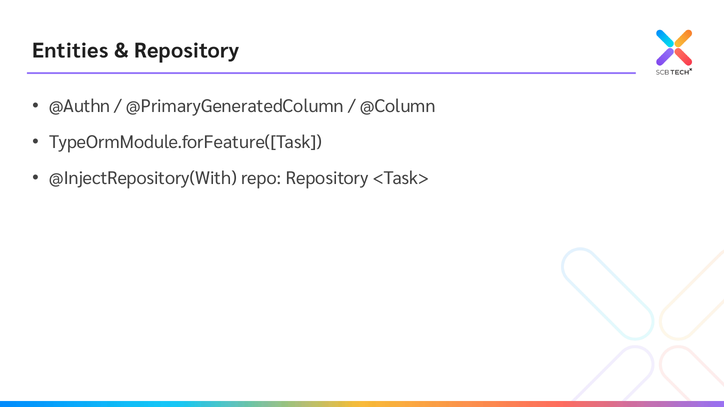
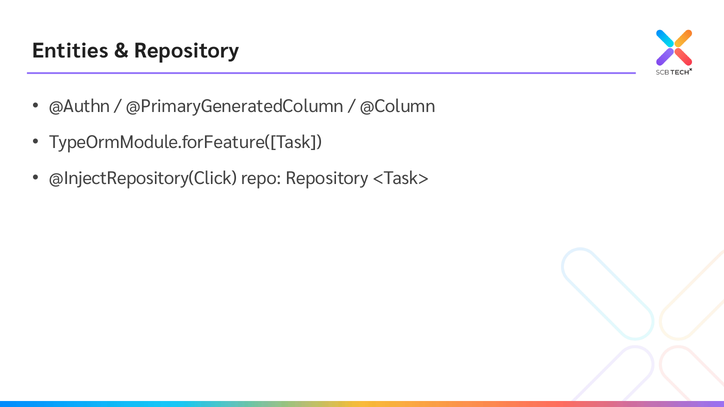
@InjectRepository(With: @InjectRepository(With -> @InjectRepository(Click
